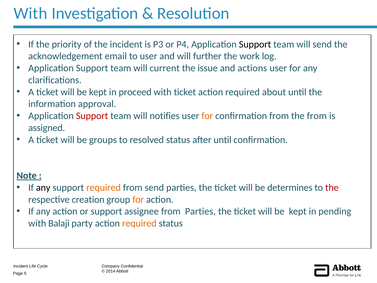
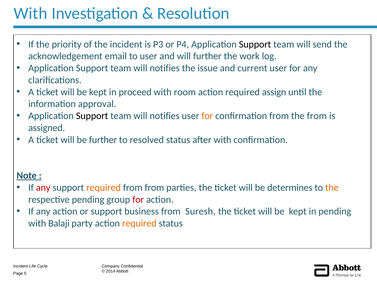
current at (165, 68): current -> notifies
actions: actions -> current
with ticket: ticket -> room
about: about -> assign
Support at (92, 116) colour: red -> black
be groups: groups -> further
after until: until -> with
any at (43, 187) colour: black -> red
from send: send -> from
the at (332, 187) colour: red -> orange
respective creation: creation -> pending
for at (138, 199) colour: orange -> red
assignee: assignee -> business
from Parties: Parties -> Suresh
